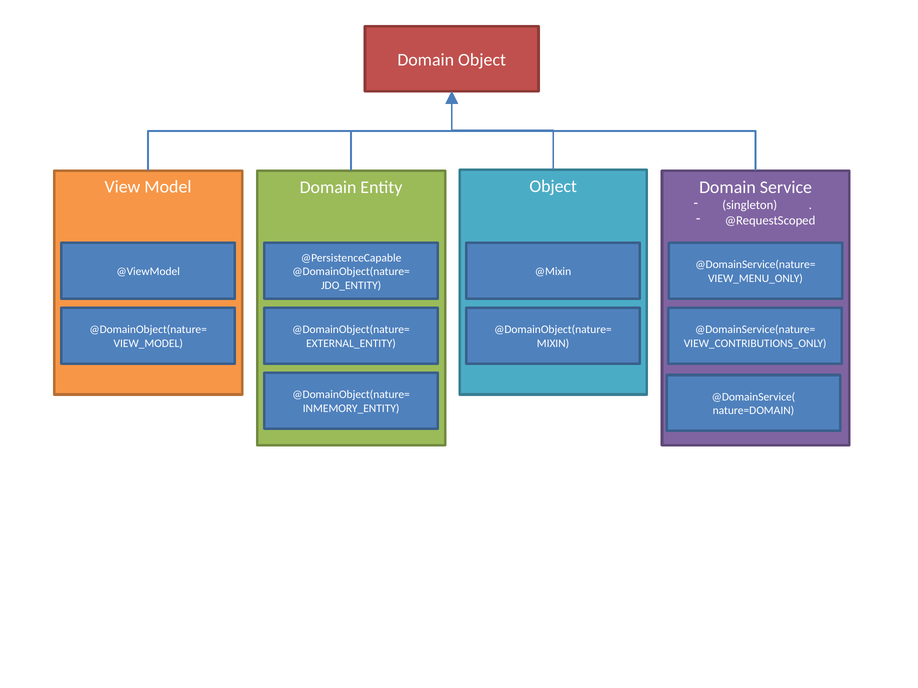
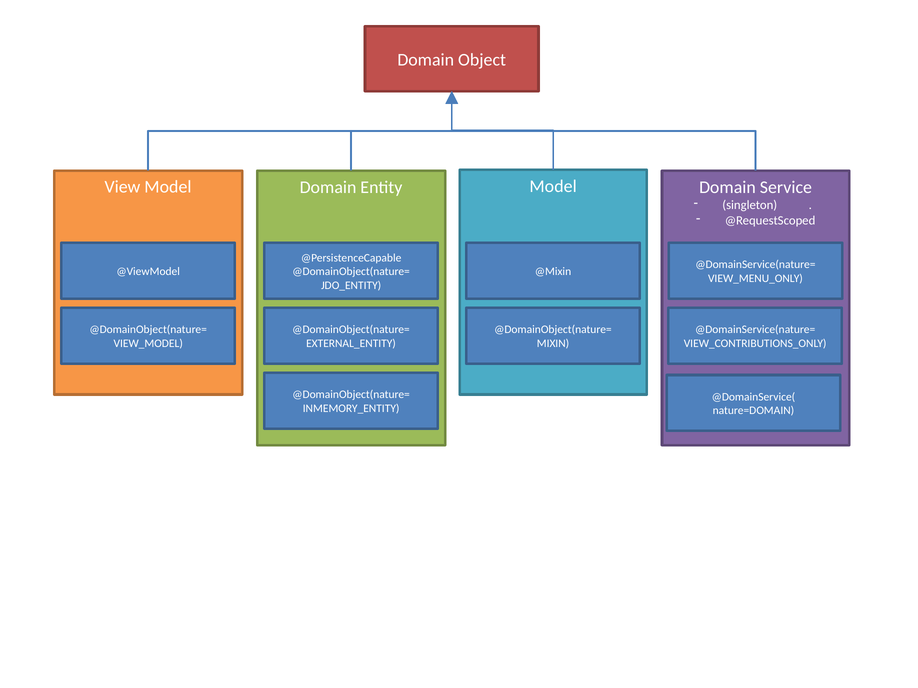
Object at (553, 187): Object -> Model
